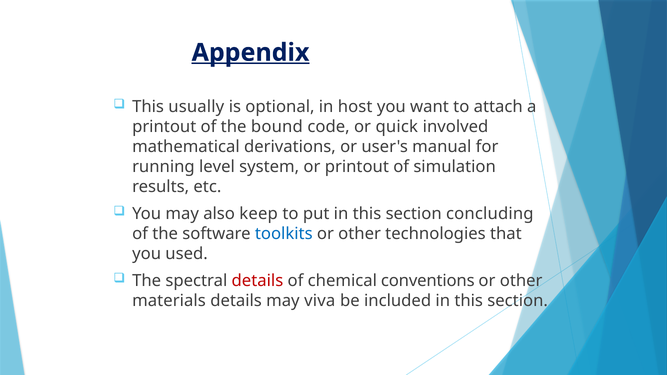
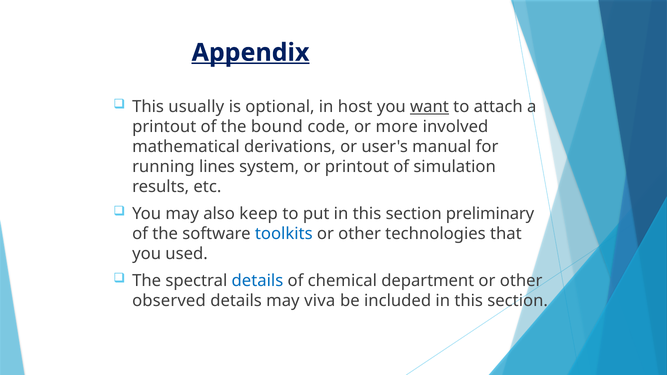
want underline: none -> present
quick: quick -> more
level: level -> lines
concluding: concluding -> preliminary
details at (257, 281) colour: red -> blue
conventions: conventions -> department
materials: materials -> observed
